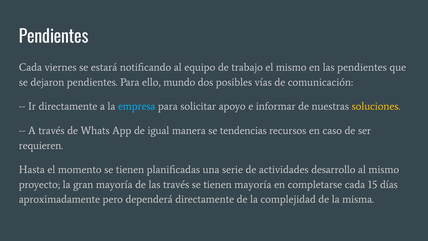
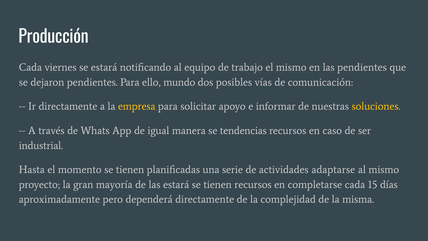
Pendientes at (54, 37): Pendientes -> Producción
empresa colour: light blue -> yellow
requieren: requieren -> industrial
desarrollo: desarrollo -> adaptarse
las través: través -> estará
tienen mayoría: mayoría -> recursos
